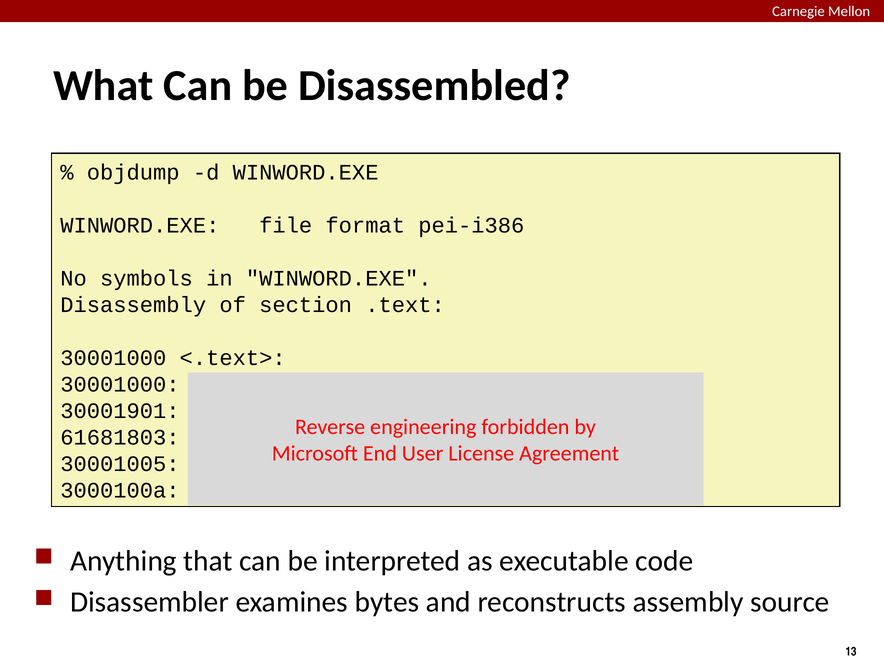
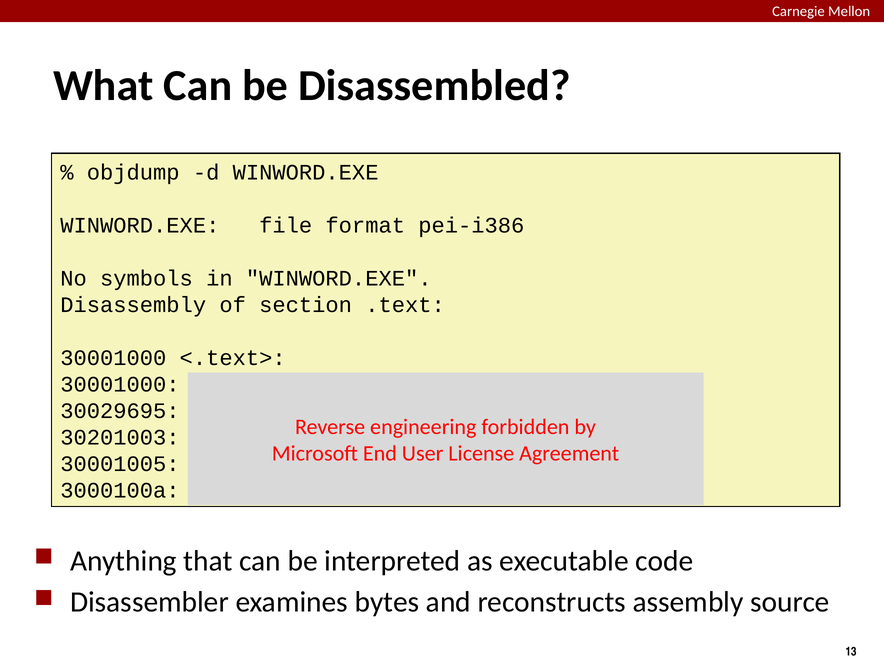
30001901: 30001901 -> 30029695
61681803: 61681803 -> 30201003
